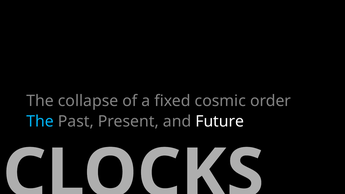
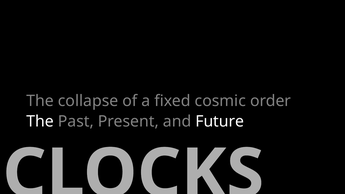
The at (40, 122) colour: light blue -> white
